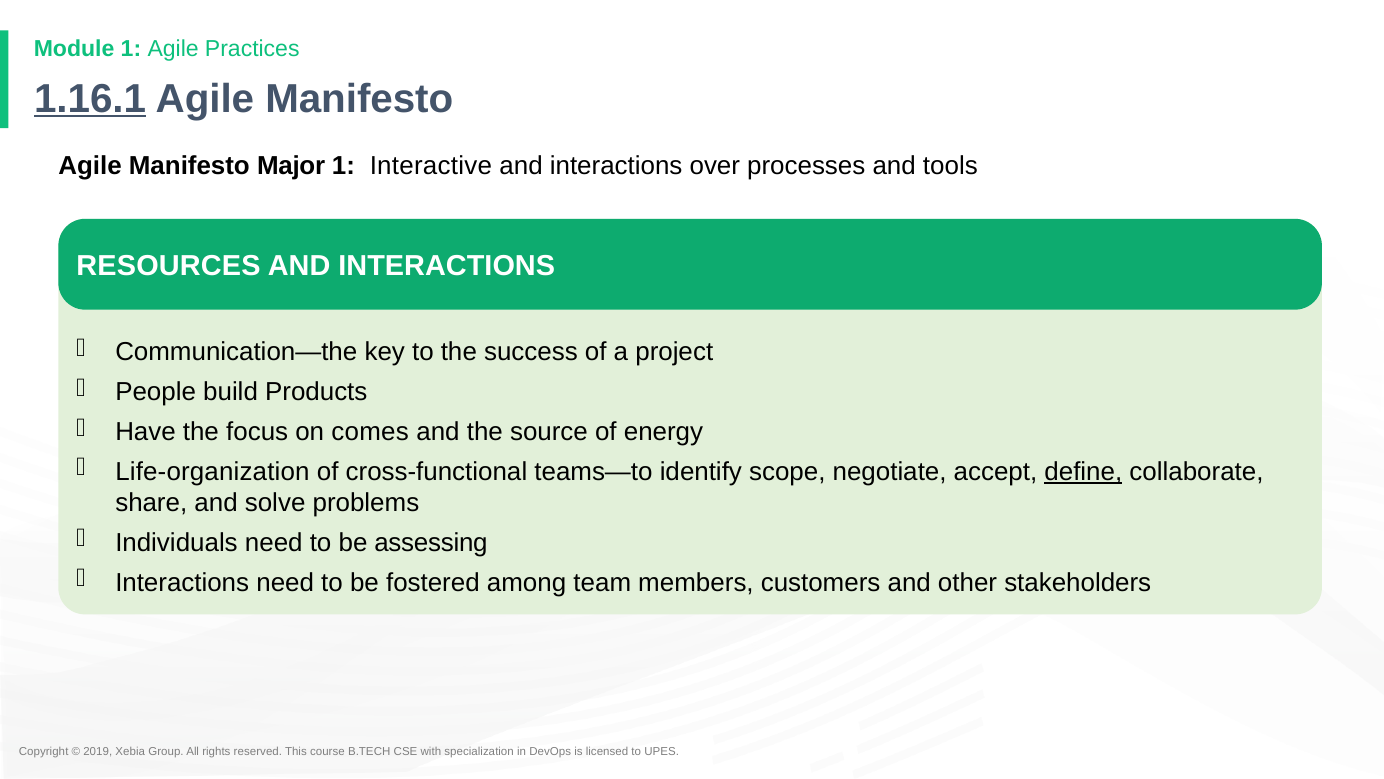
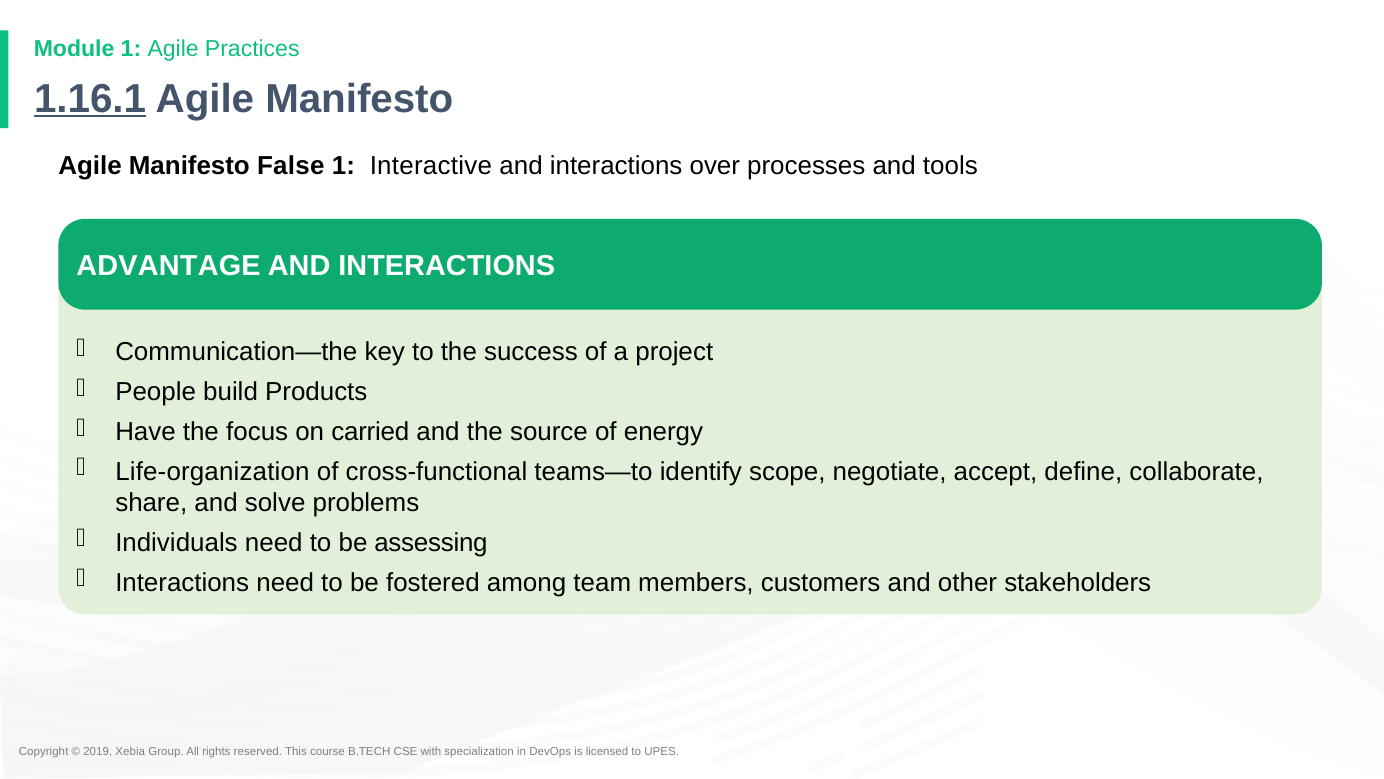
Major: Major -> False
RESOURCES: RESOURCES -> ADVANTAGE
comes: comes -> carried
define underline: present -> none
